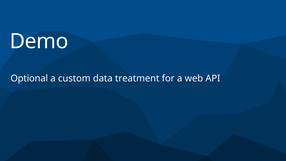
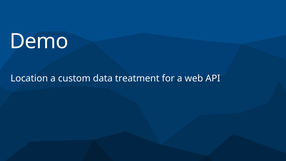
Optional: Optional -> Location
